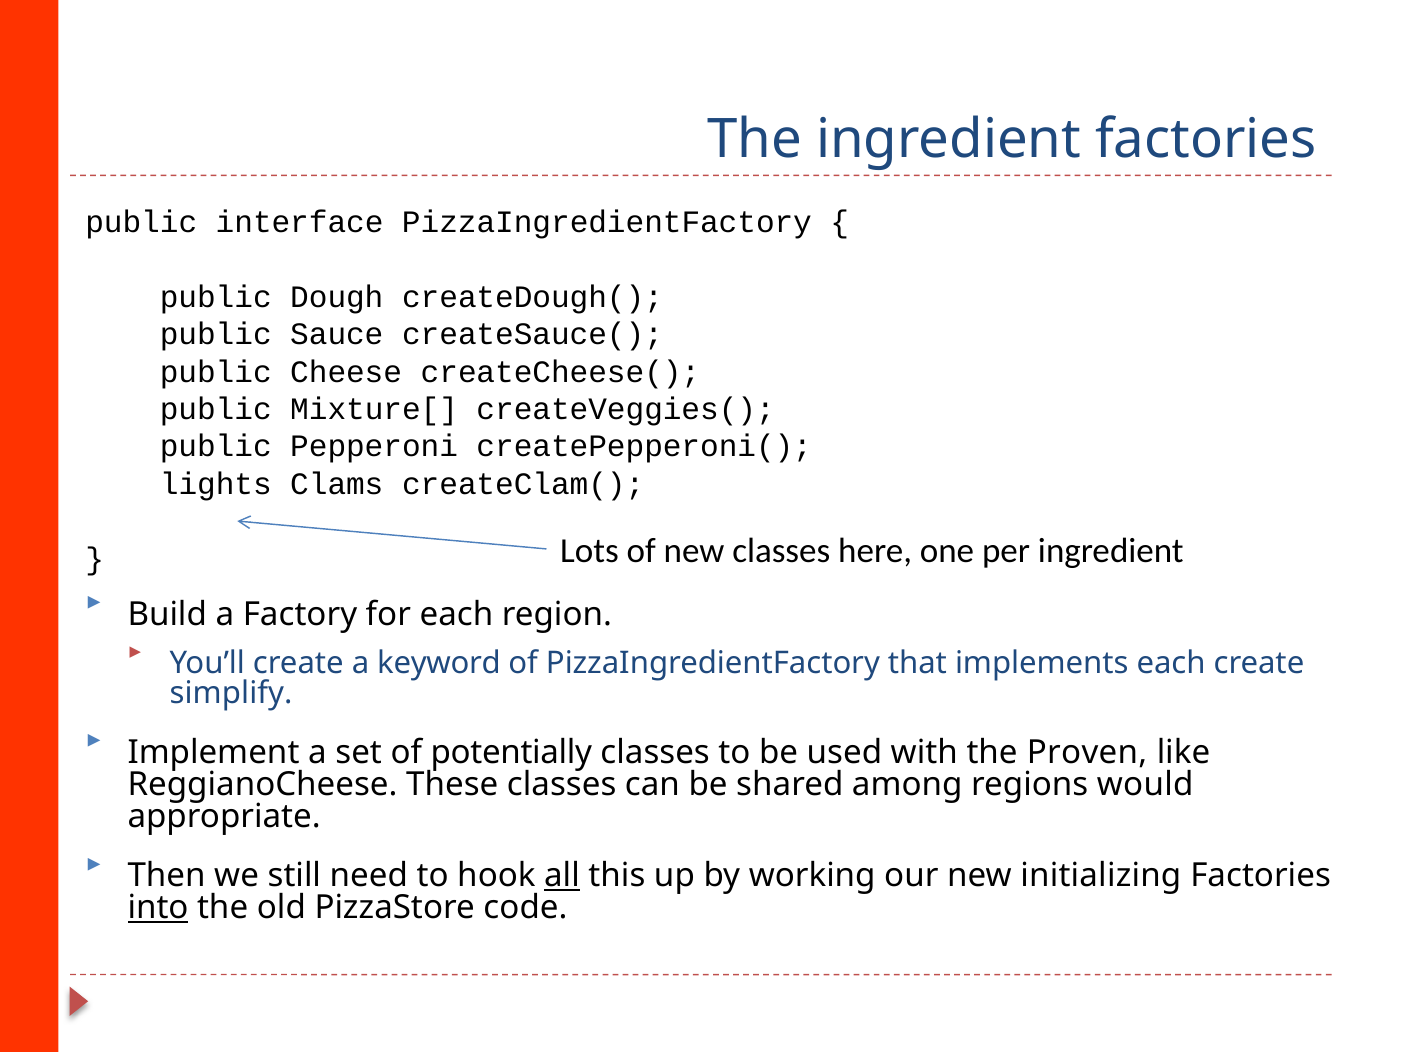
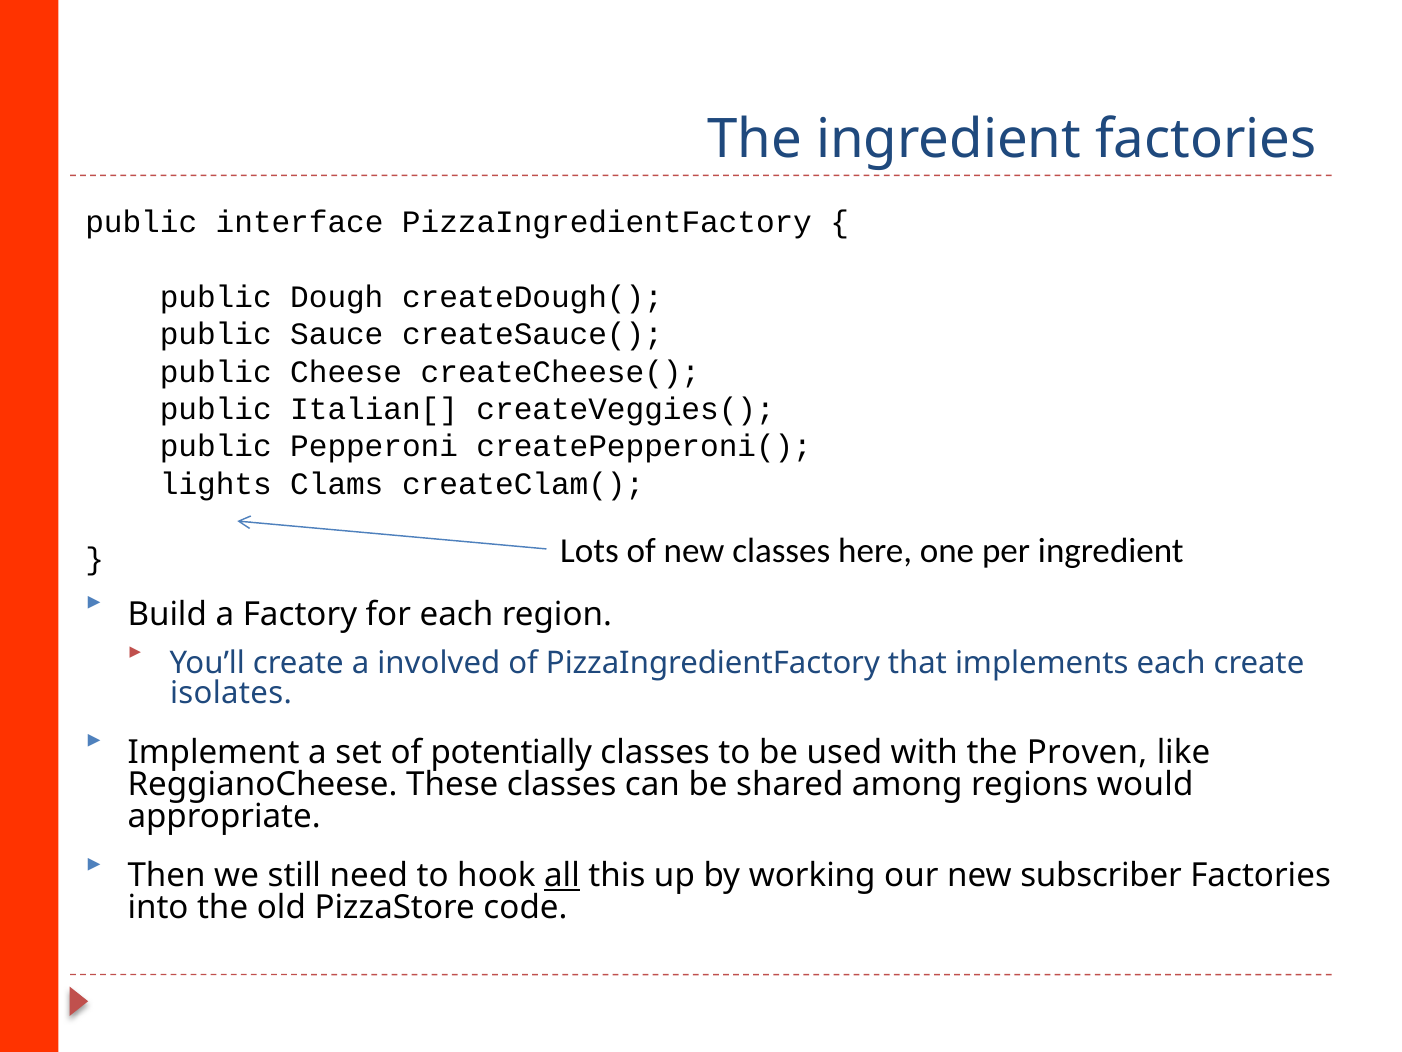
Mixture[: Mixture[ -> Italian[
keyword: keyword -> involved
simplify: simplify -> isolates
initializing: initializing -> subscriber
into underline: present -> none
